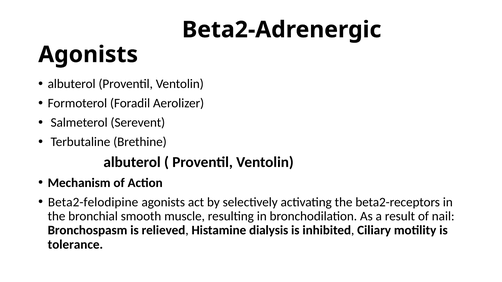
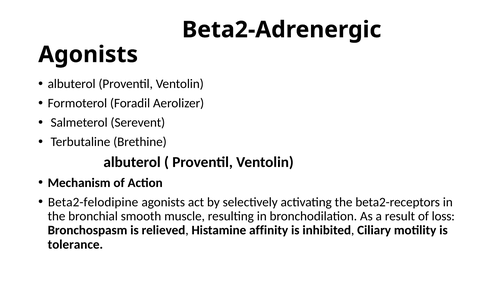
nail: nail -> loss
dialysis: dialysis -> affinity
